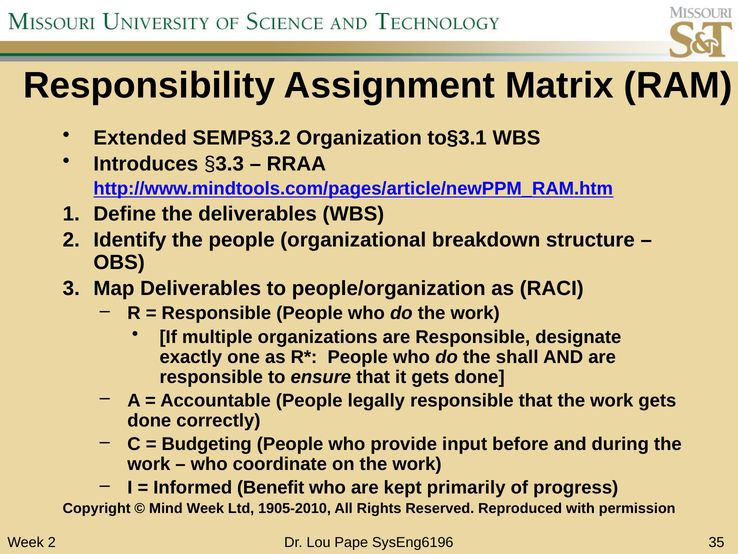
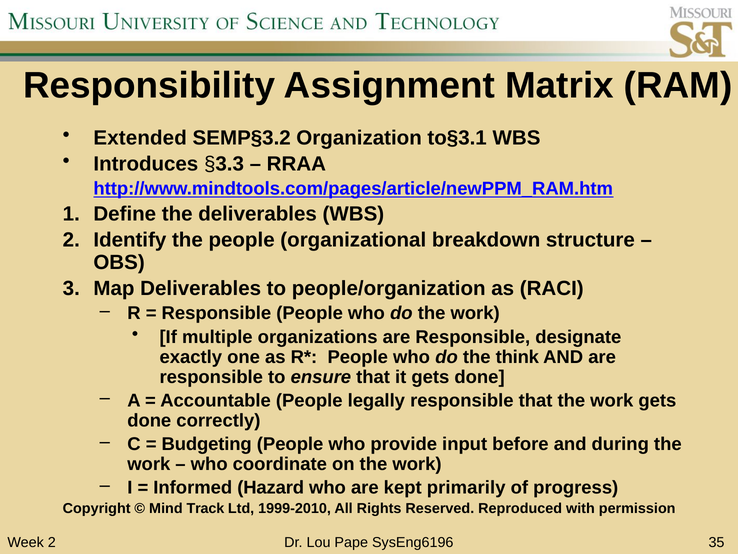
shall: shall -> think
Benefit: Benefit -> Hazard
Mind Week: Week -> Track
1905-2010: 1905-2010 -> 1999-2010
